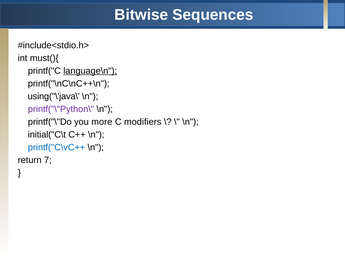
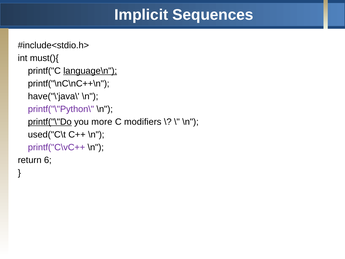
Bitwise: Bitwise -> Implicit
using("\'java\: using("\'java\ -> have("\'java\
printf("\"Do underline: none -> present
initial("C\t: initial("C\t -> used("C\t
printf("C\vC++ colour: blue -> purple
7: 7 -> 6
